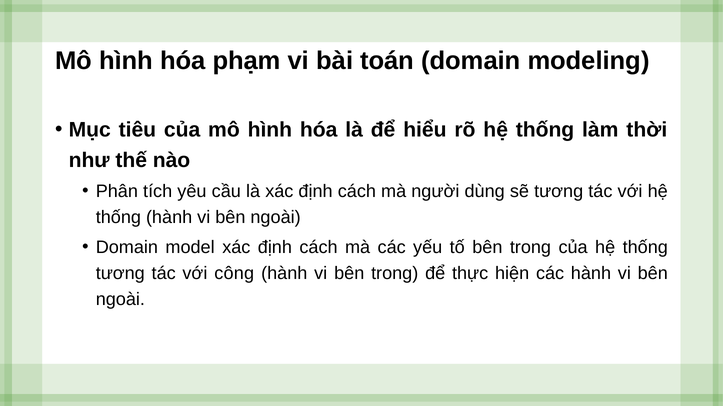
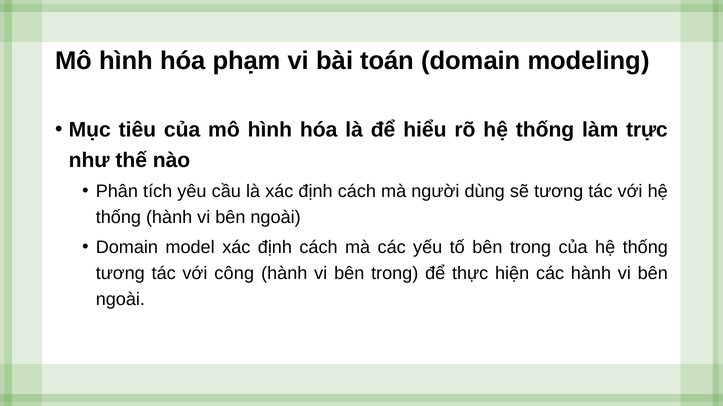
thời: thời -> trực
